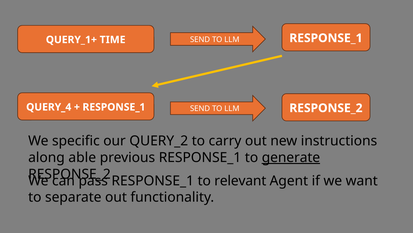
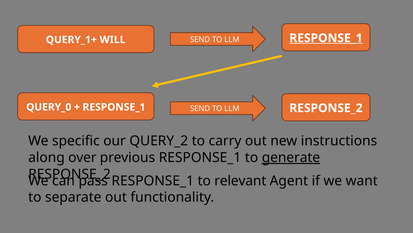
RESPONSE_1 at (326, 38) underline: none -> present
TIME: TIME -> WILL
QUERY_4: QUERY_4 -> QUERY_0
able: able -> over
